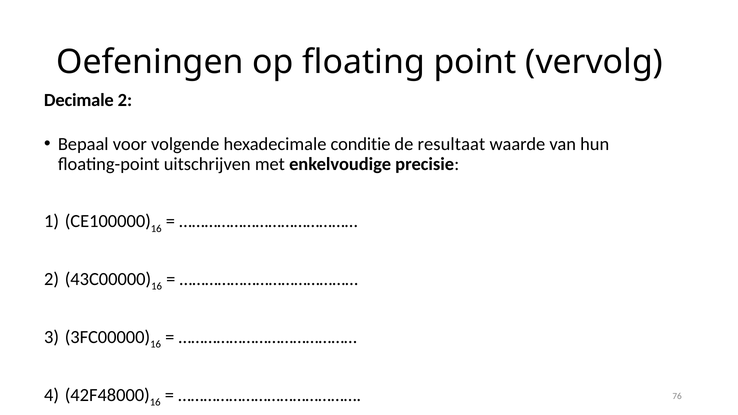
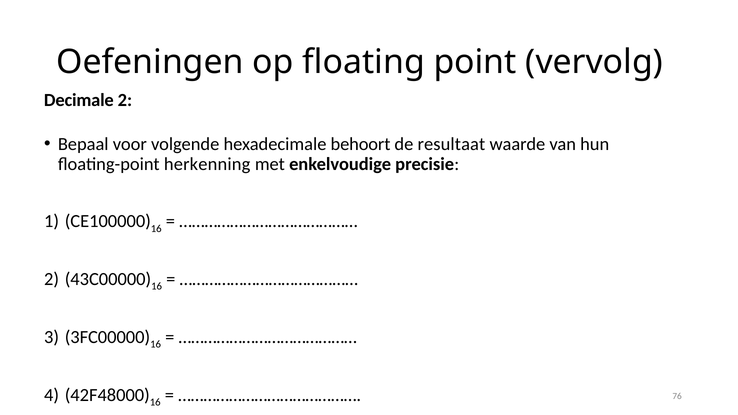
conditie: conditie -> behoort
uitschrijven: uitschrijven -> herkenning
